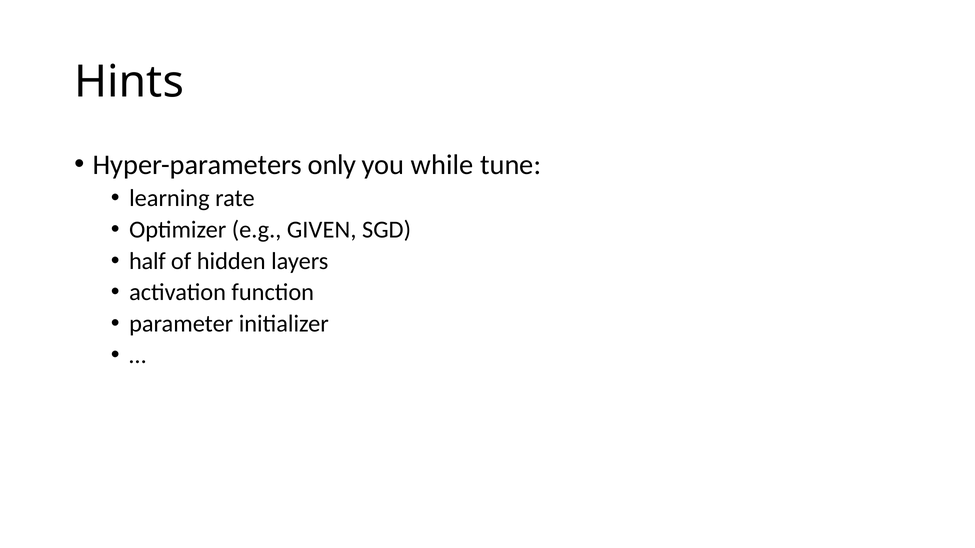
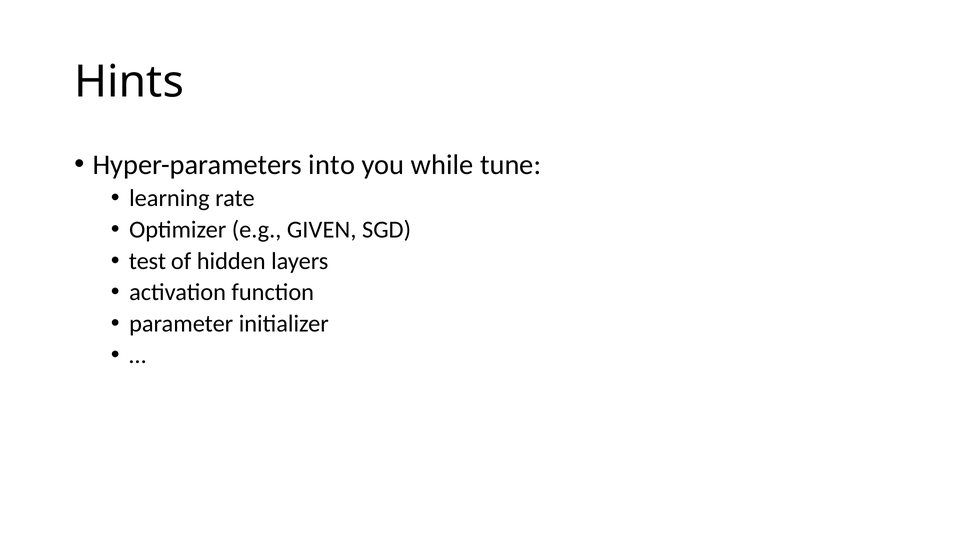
only: only -> into
half: half -> test
